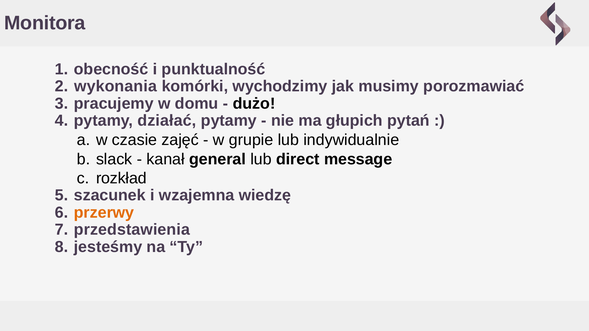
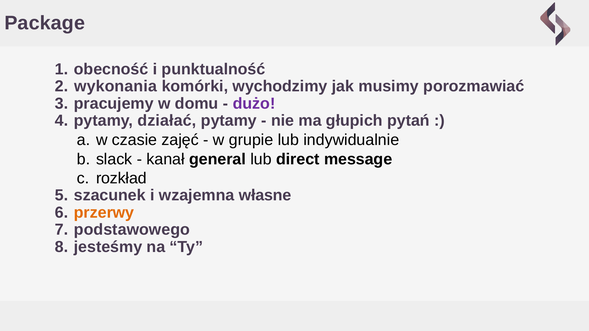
Monitora: Monitora -> Package
dużo colour: black -> purple
wiedzę: wiedzę -> własne
przedstawienia: przedstawienia -> podstawowego
